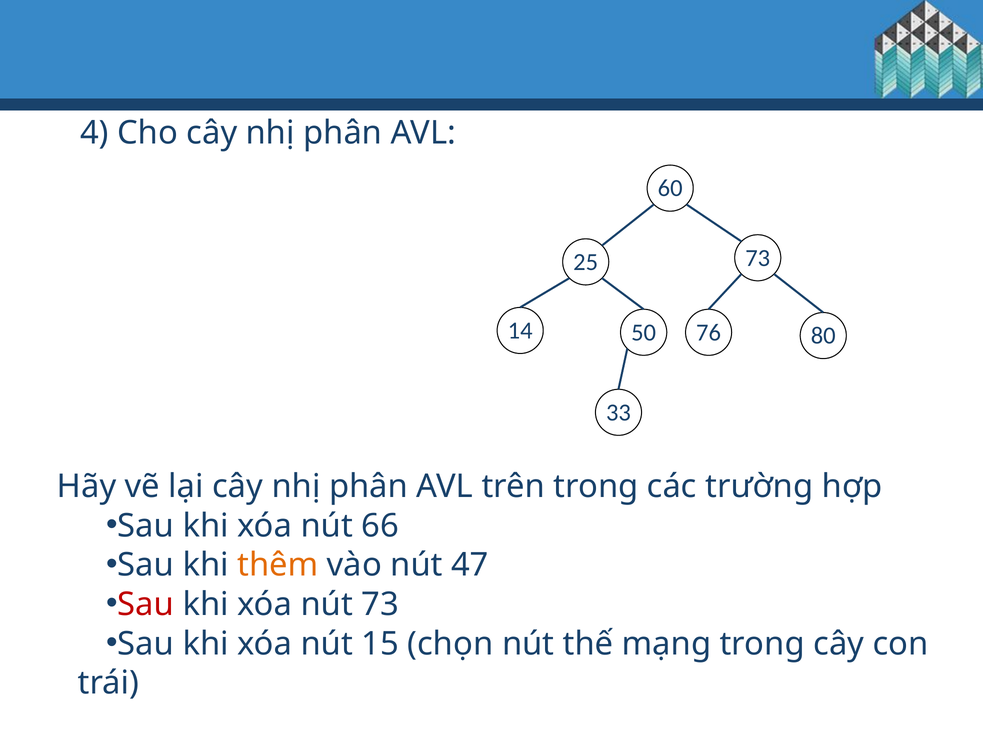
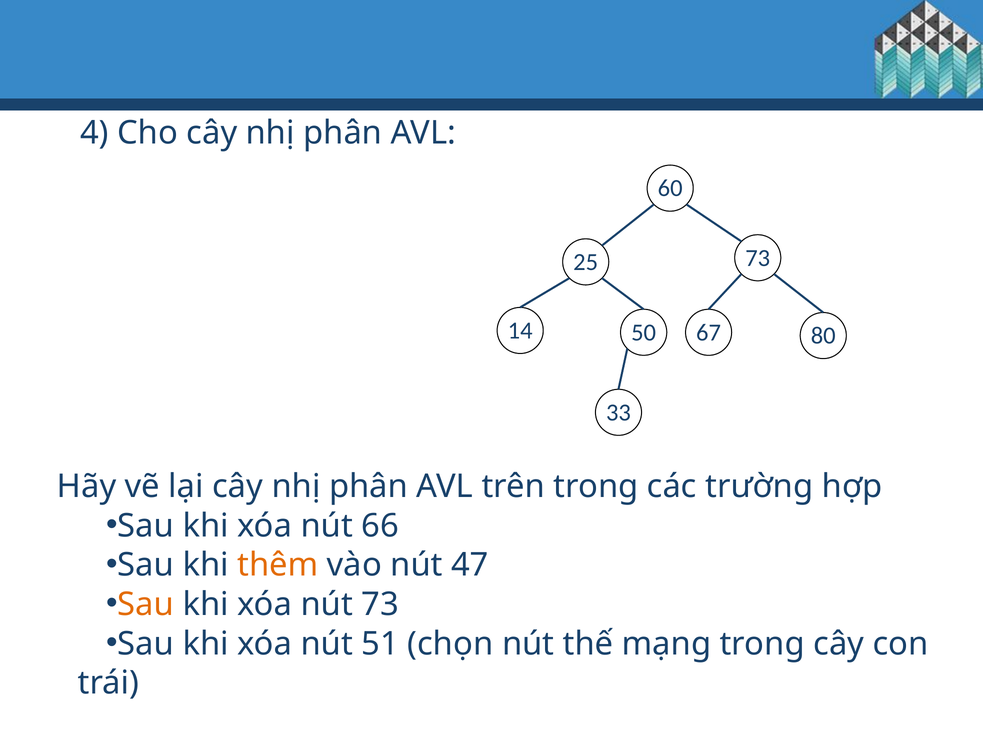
76: 76 -> 67
Sau at (146, 605) colour: red -> orange
15: 15 -> 51
